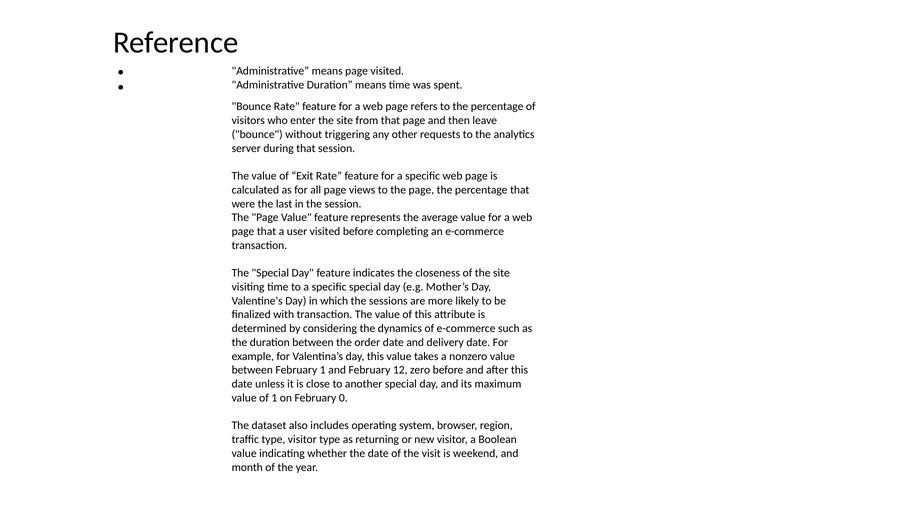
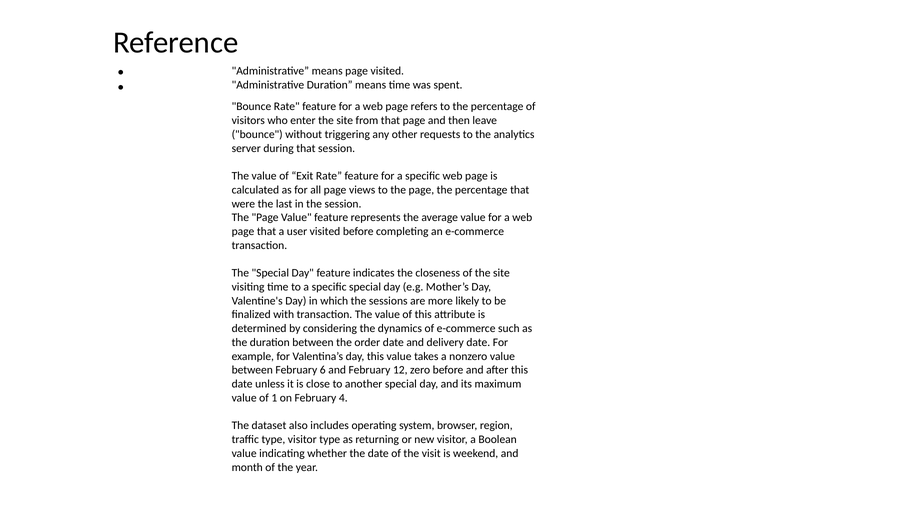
February 1: 1 -> 6
0: 0 -> 4
